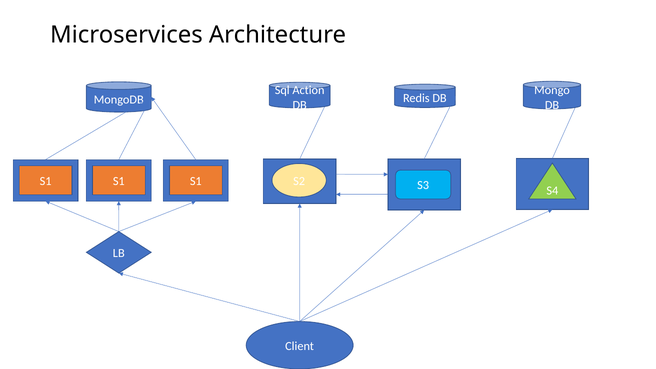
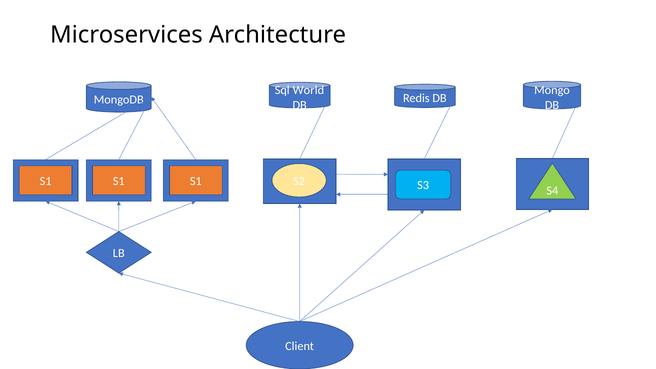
Action: Action -> World
